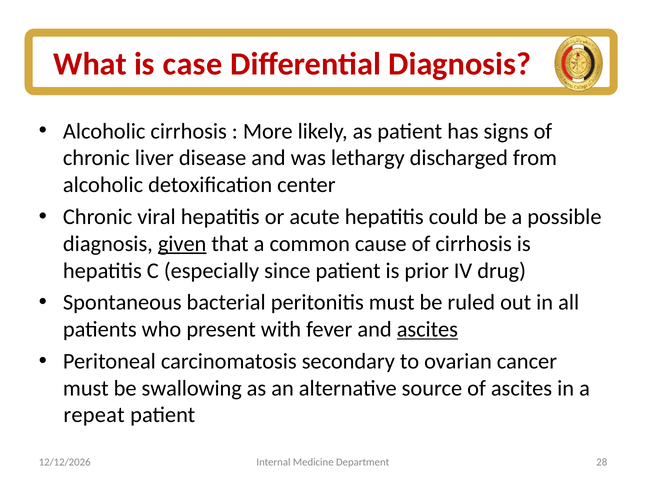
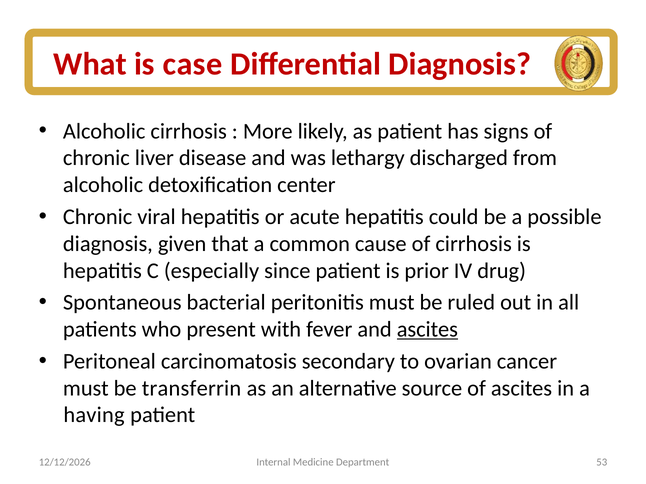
given underline: present -> none
swallowing: swallowing -> transferrin
repeat: repeat -> having
28: 28 -> 53
